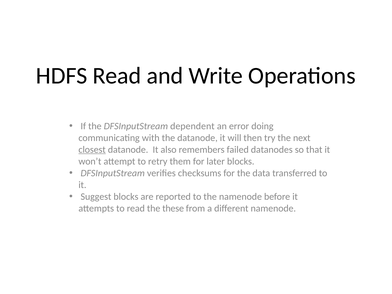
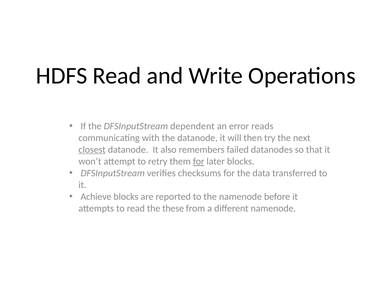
doing: doing -> reads
for at (199, 161) underline: none -> present
Suggest: Suggest -> Achieve
